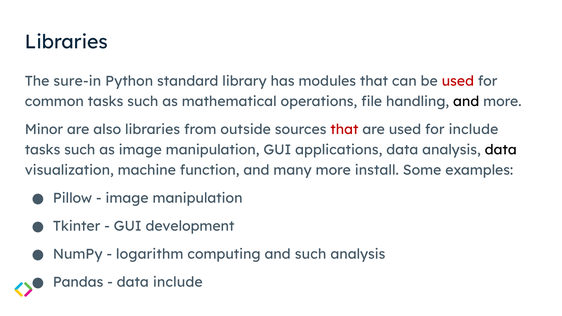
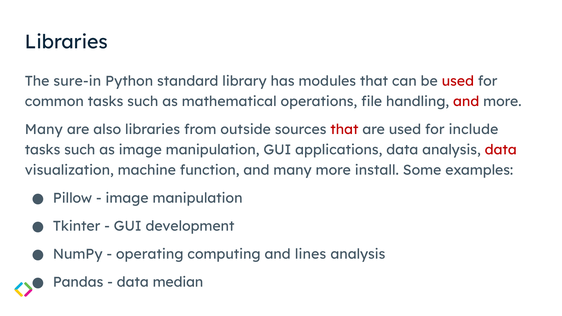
and at (466, 102) colour: black -> red
Minor at (44, 130): Minor -> Many
data at (501, 150) colour: black -> red
logarithm: logarithm -> operating
and such: such -> lines
data include: include -> median
